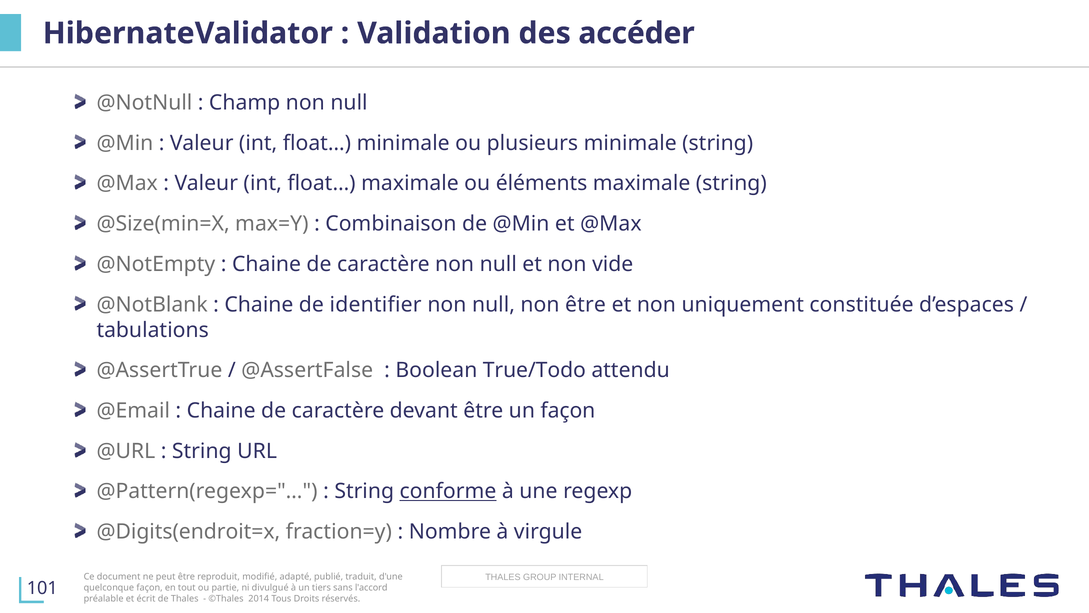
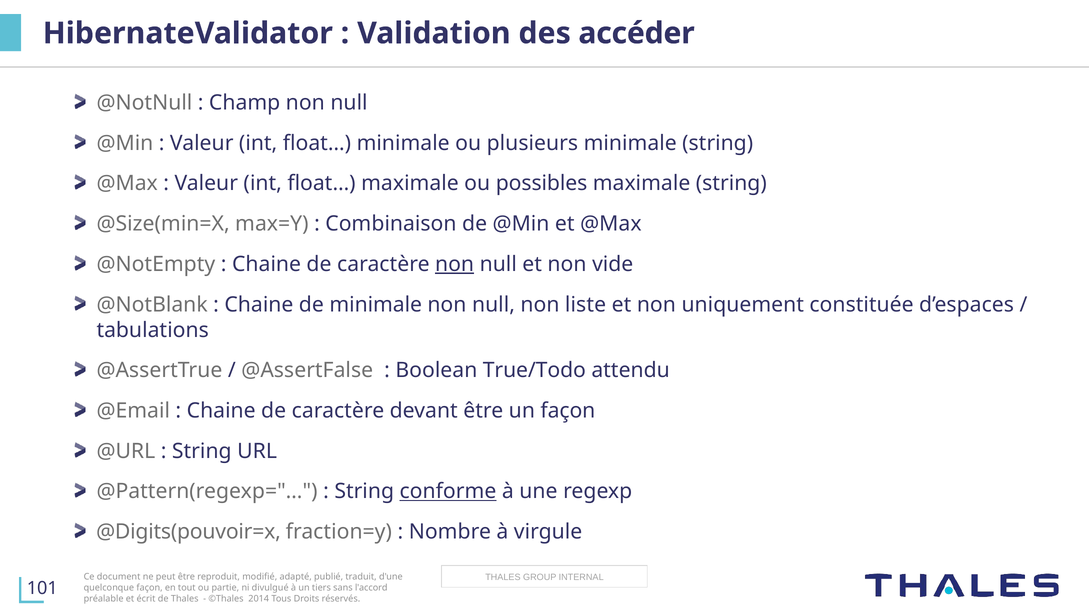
éléments: éléments -> possibles
non at (455, 264) underline: none -> present
de identifier: identifier -> minimale
non être: être -> liste
@Digits(endroit=x: @Digits(endroit=x -> @Digits(pouvoir=x
